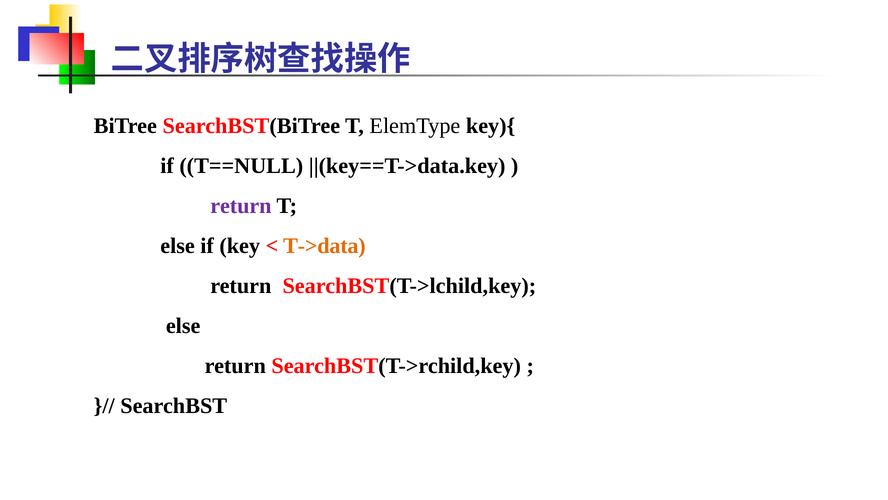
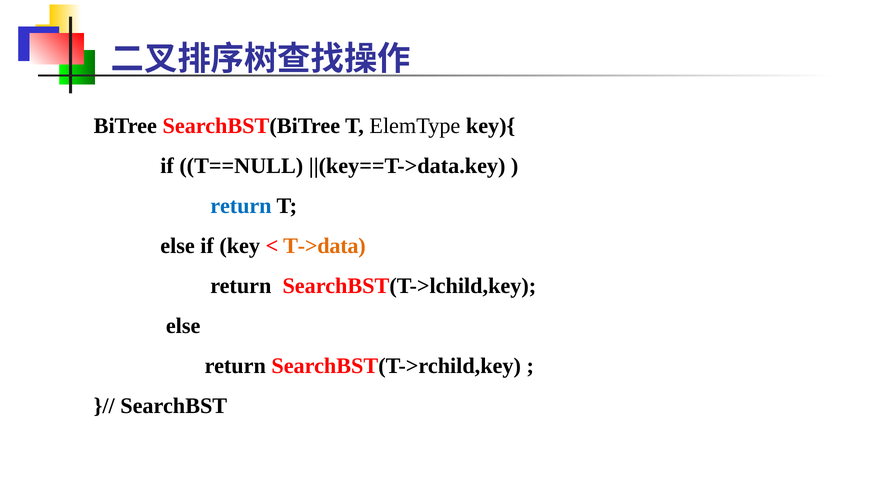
return at (241, 206) colour: purple -> blue
